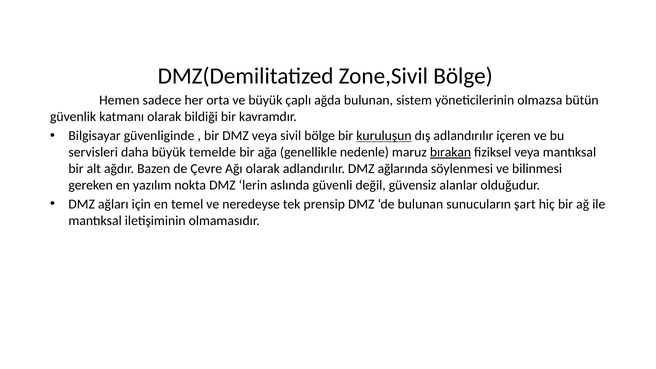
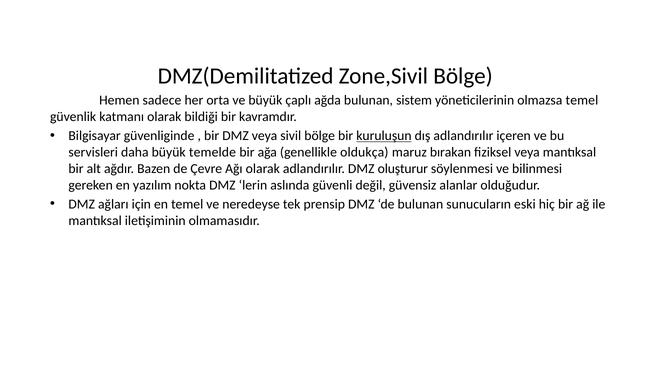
olmazsa bütün: bütün -> temel
nedenle: nedenle -> oldukça
bırakan underline: present -> none
ağlarında: ağlarında -> oluşturur
şart: şart -> eski
